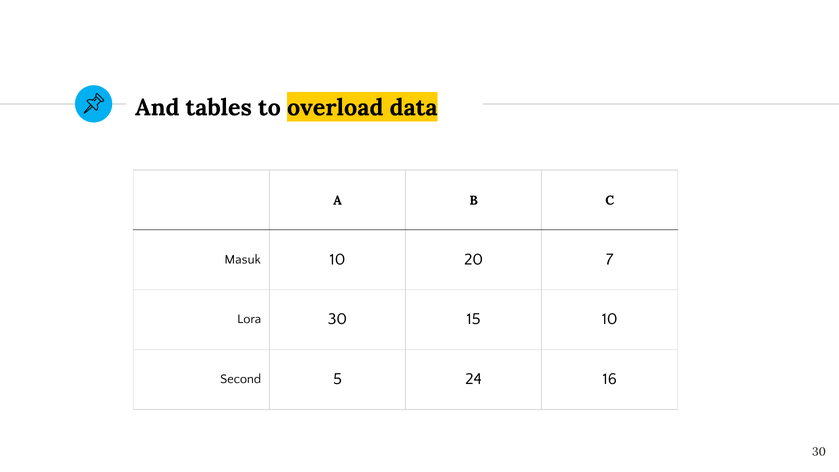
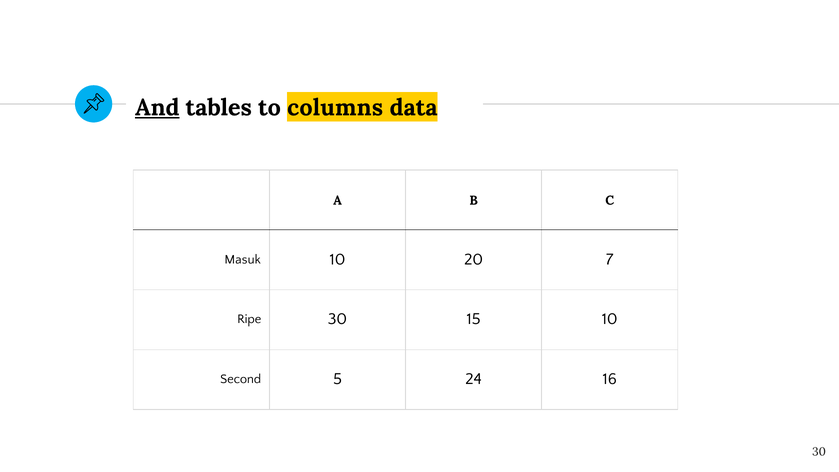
And underline: none -> present
overload: overload -> columns
Lora: Lora -> Ripe
